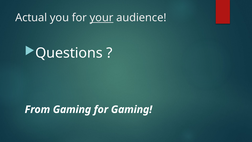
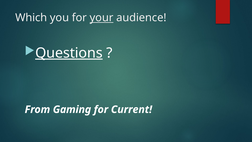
Actual: Actual -> Which
Questions underline: none -> present
for Gaming: Gaming -> Current
